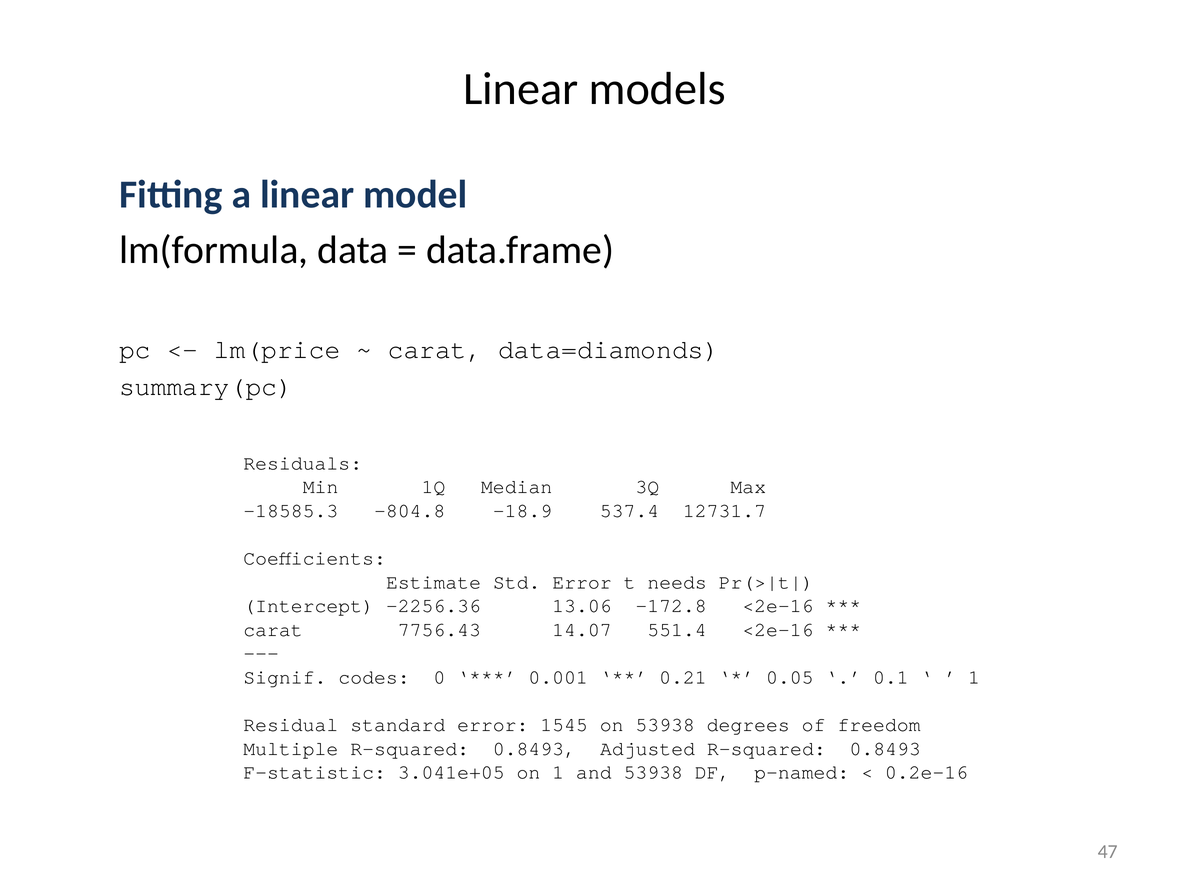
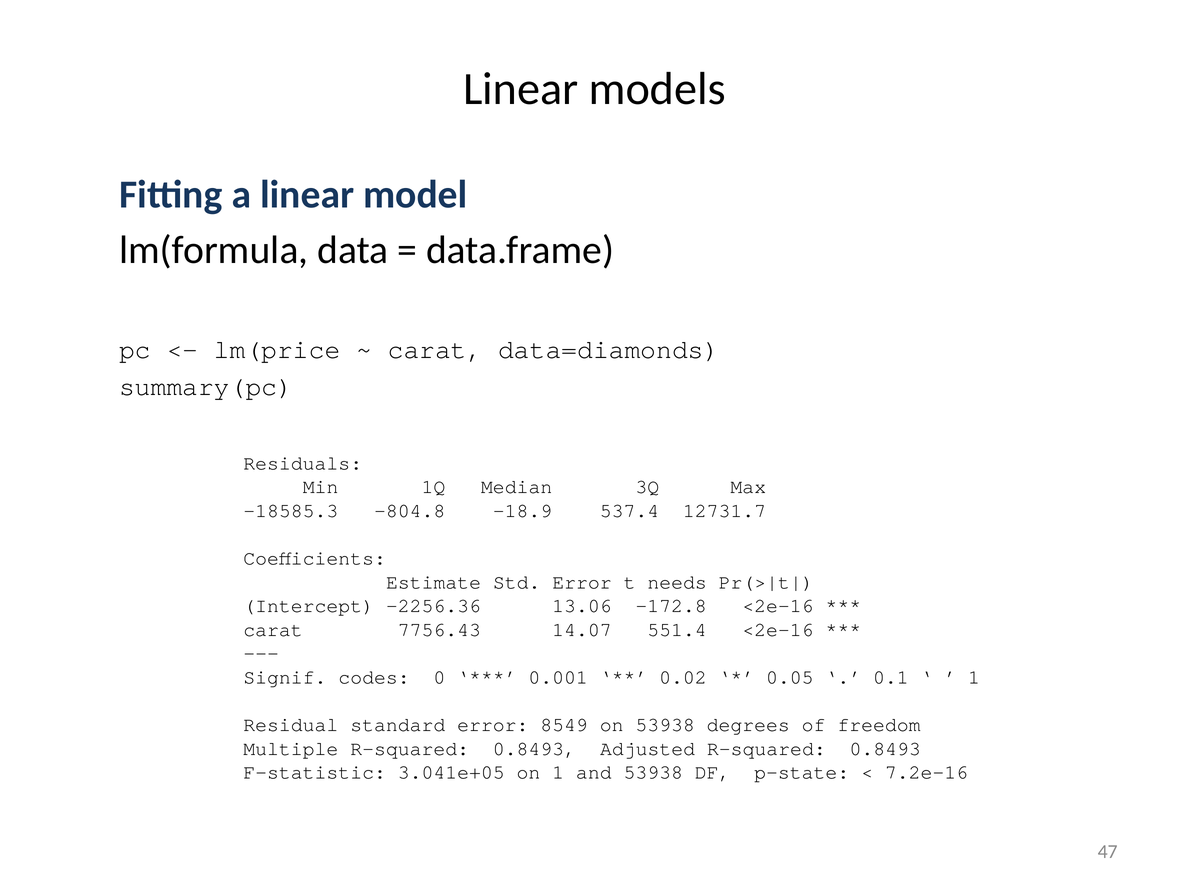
0.21: 0.21 -> 0.02
1545: 1545 -> 8549
p-named: p-named -> p-state
0.2e-16: 0.2e-16 -> 7.2e-16
